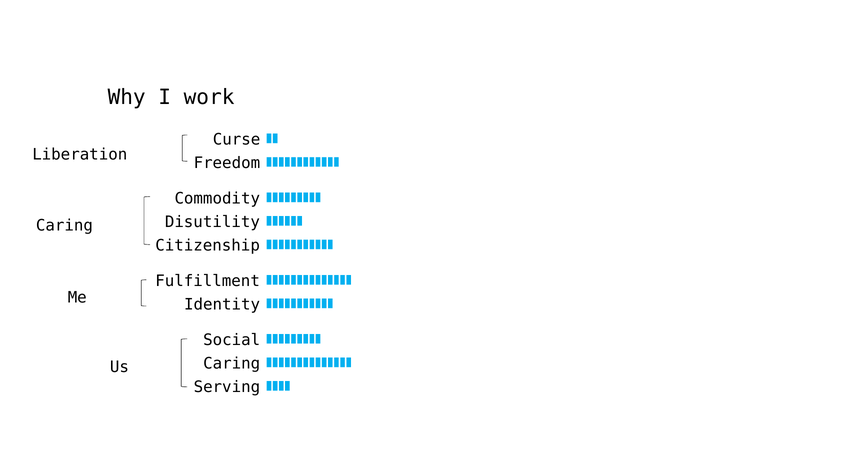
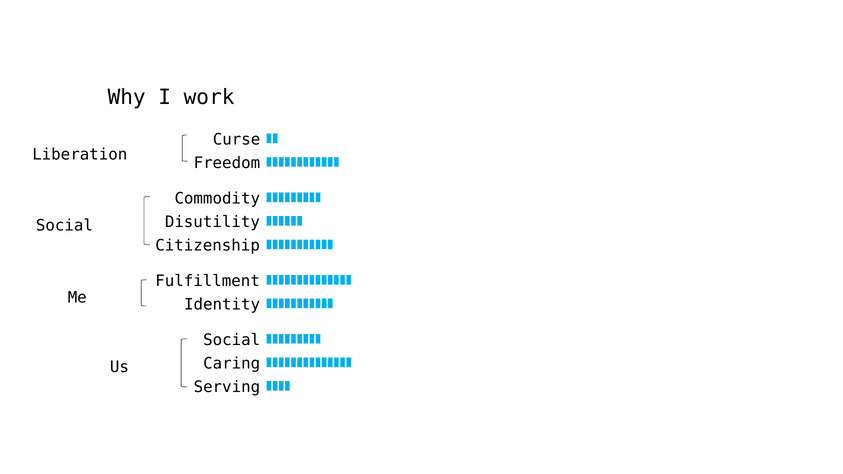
Caring at (64, 226): Caring -> Social
